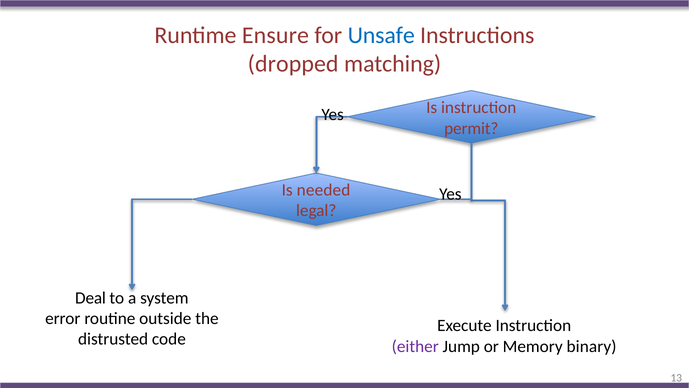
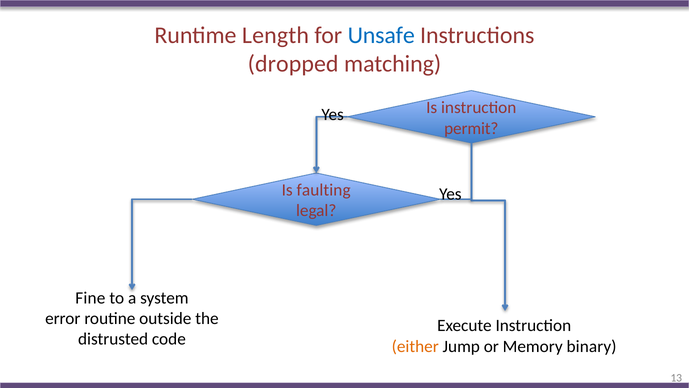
Ensure: Ensure -> Length
needed: needed -> faulting
Deal: Deal -> Fine
either colour: purple -> orange
